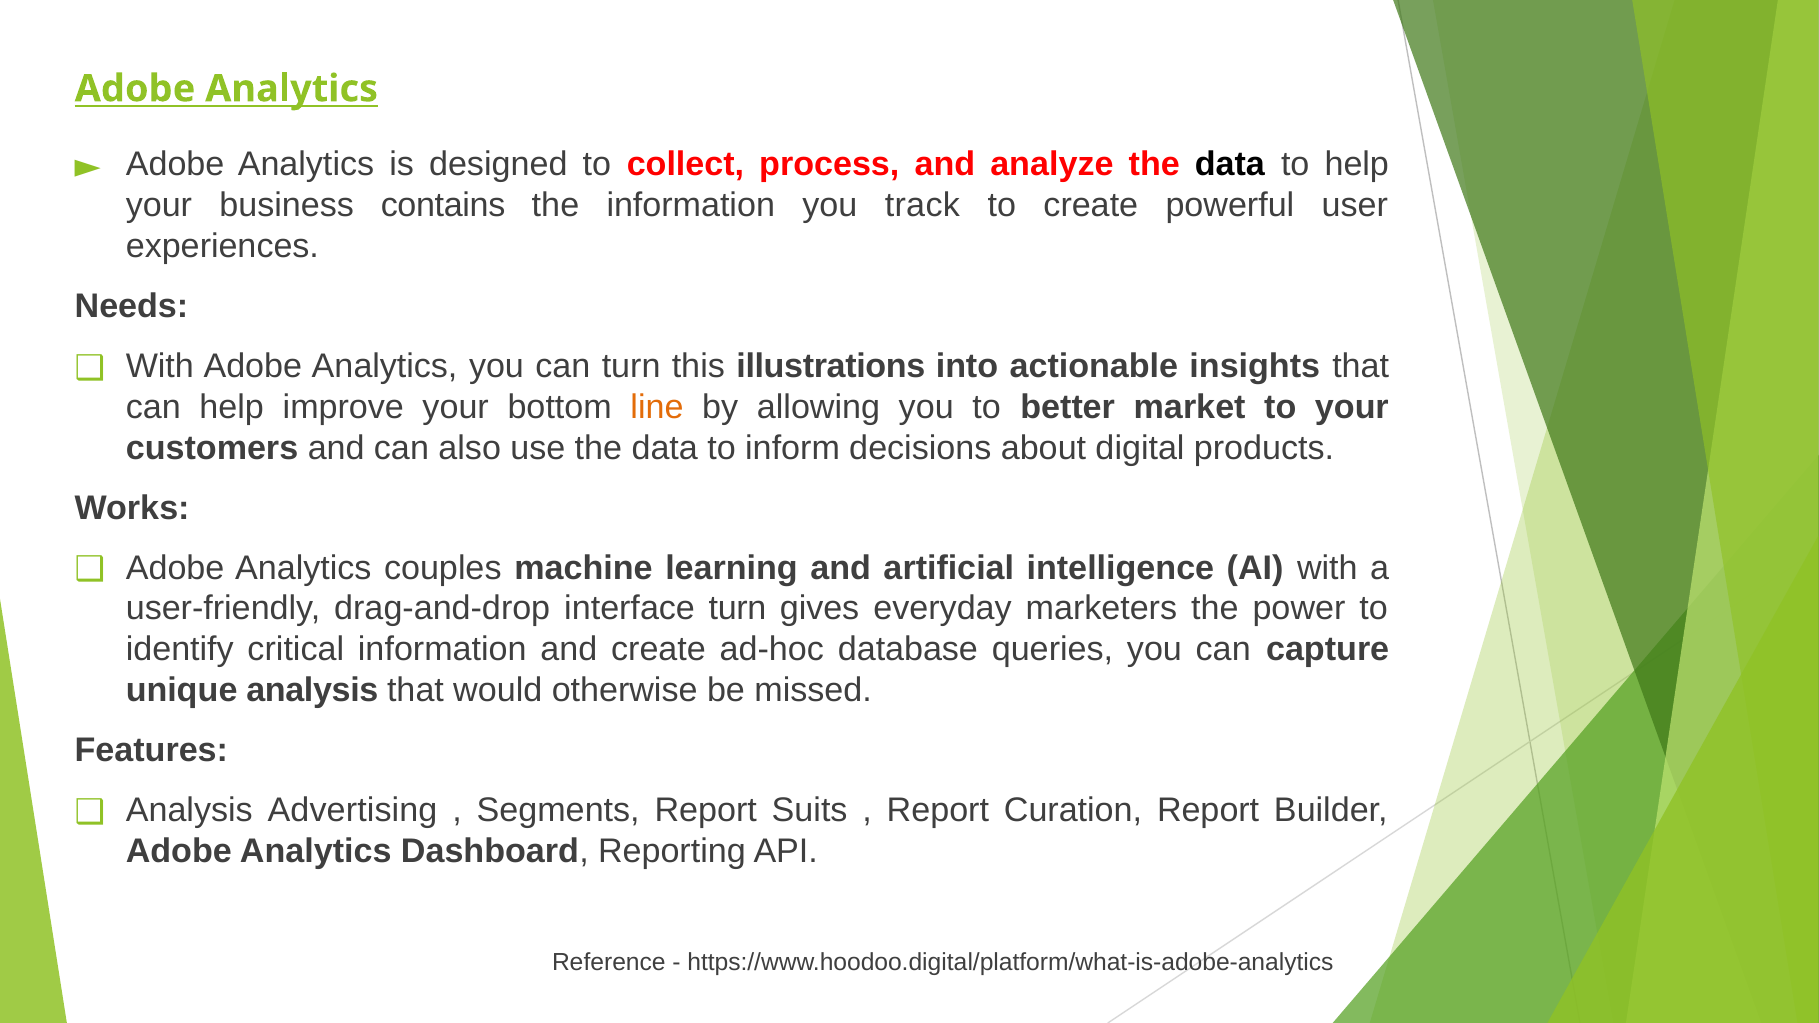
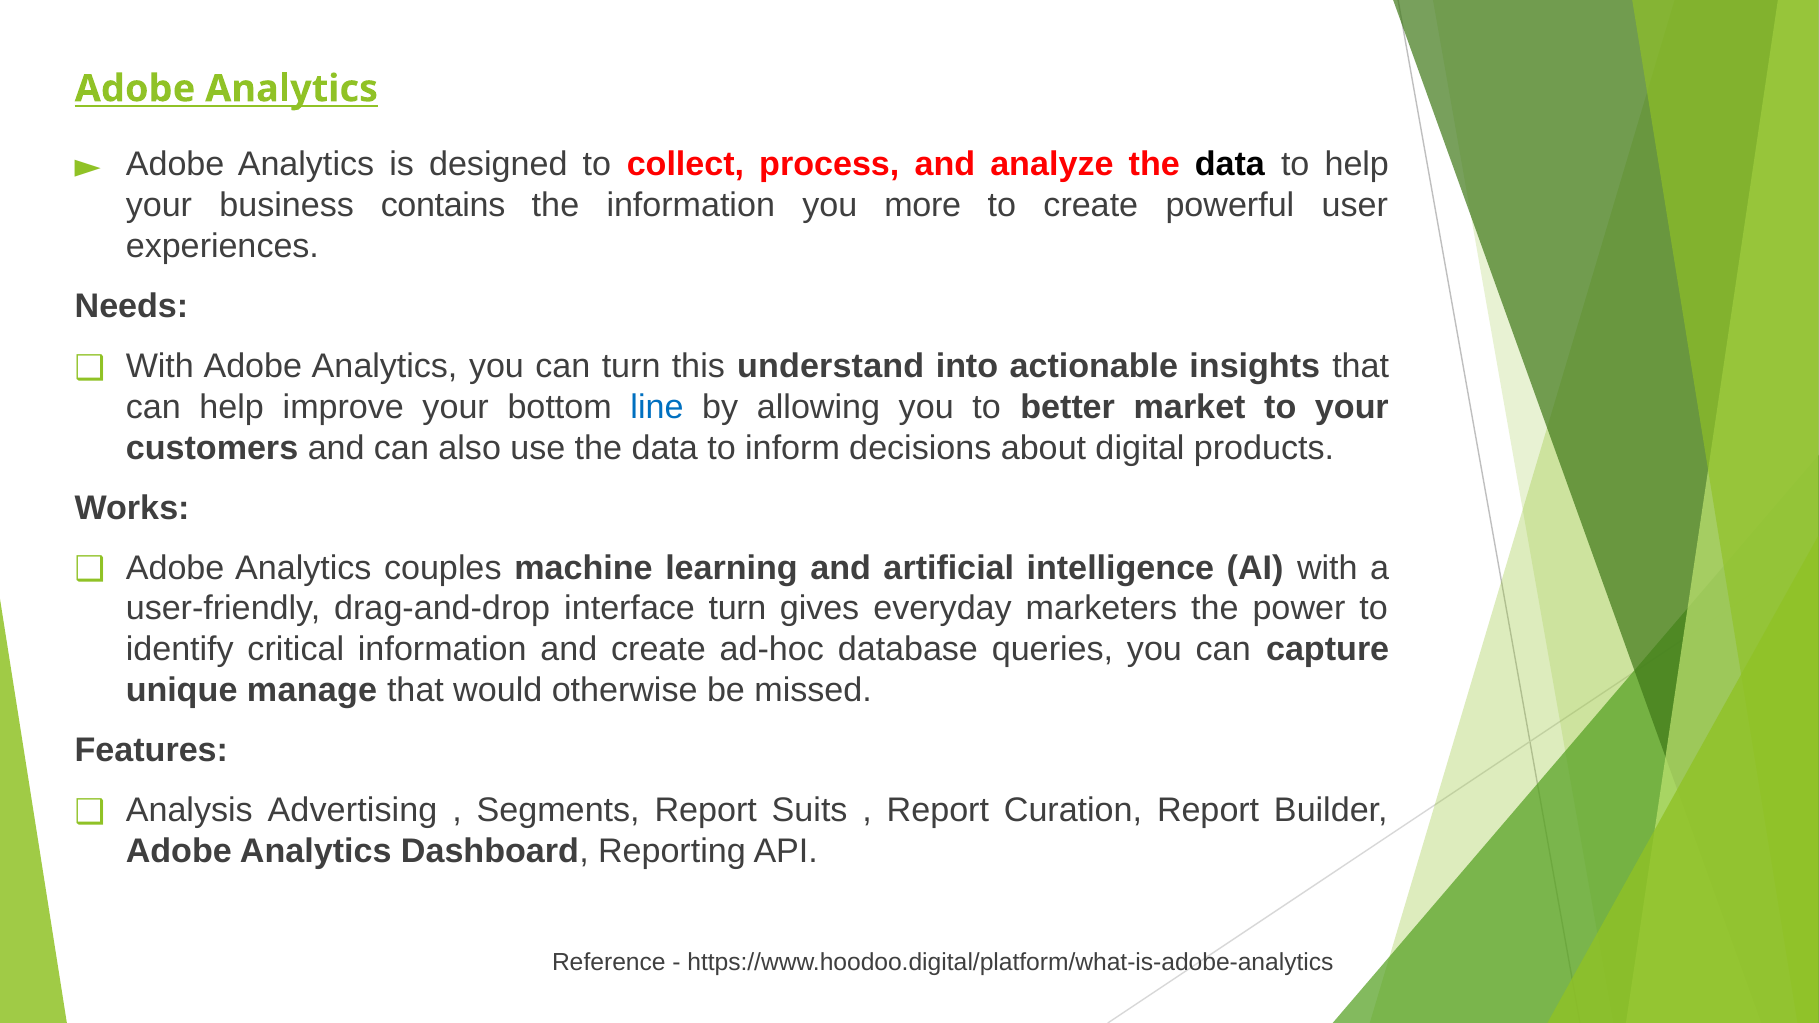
track: track -> more
illustrations: illustrations -> understand
line colour: orange -> blue
unique analysis: analysis -> manage
